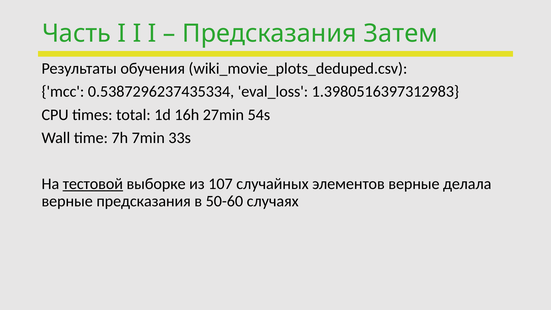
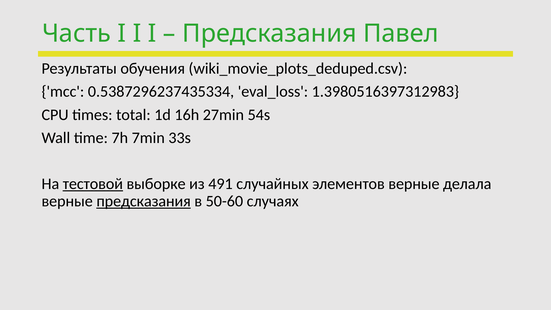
Затем: Затем -> Павел
107: 107 -> 491
предсказания at (144, 201) underline: none -> present
